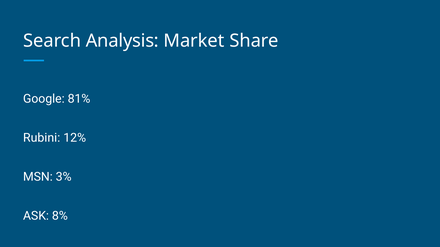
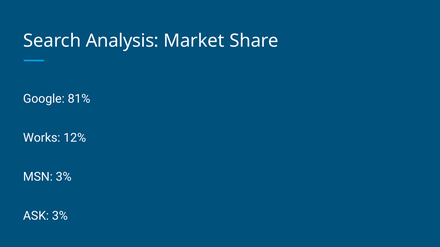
Rubini: Rubini -> Works
ASK 8%: 8% -> 3%
